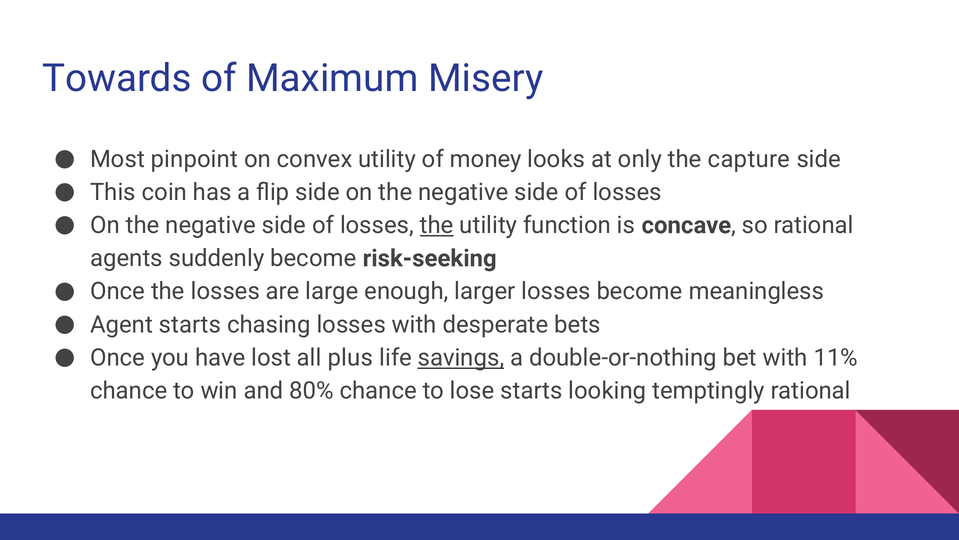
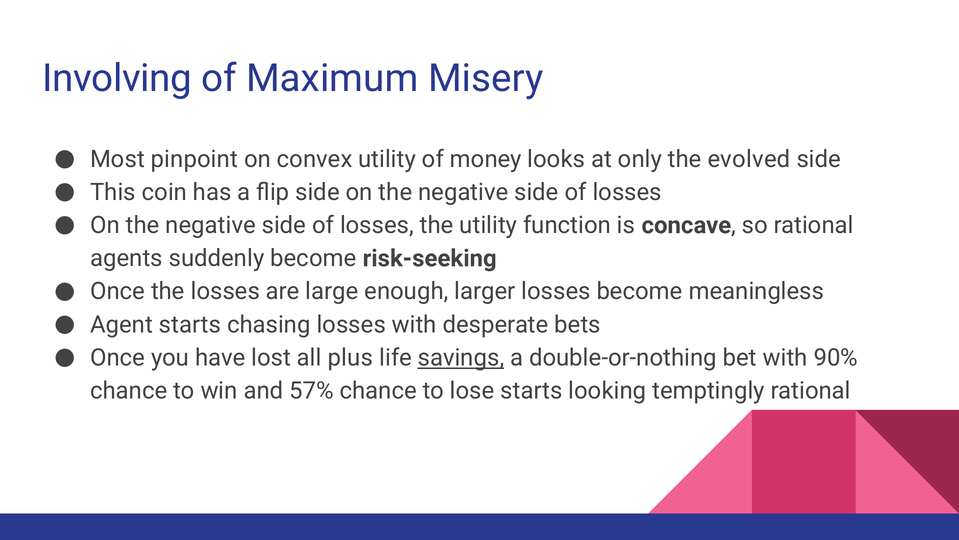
Towards: Towards -> Involving
capture: capture -> evolved
the at (437, 225) underline: present -> none
11%: 11% -> 90%
80%: 80% -> 57%
